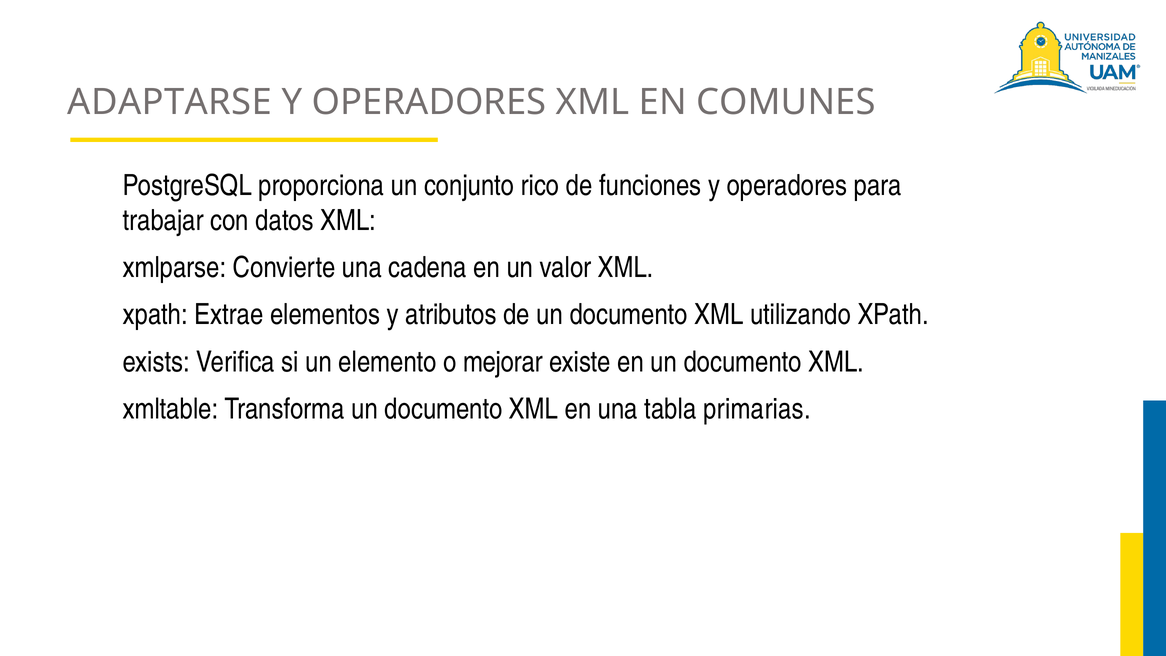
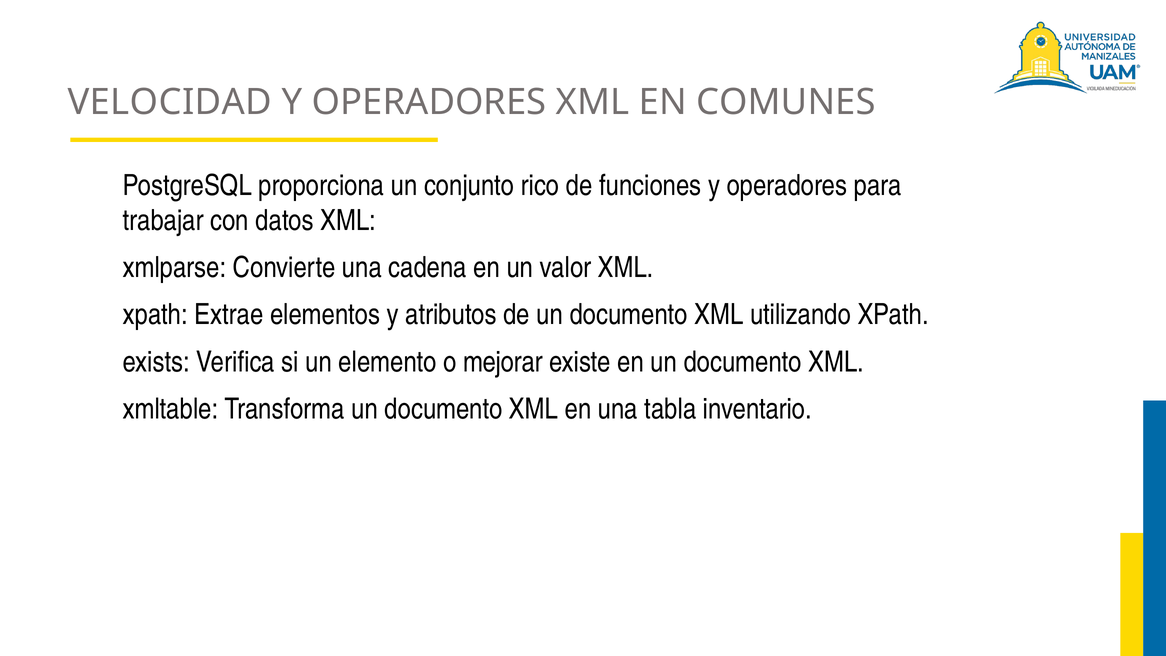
ADAPTARSE: ADAPTARSE -> VELOCIDAD
primarias: primarias -> inventario
